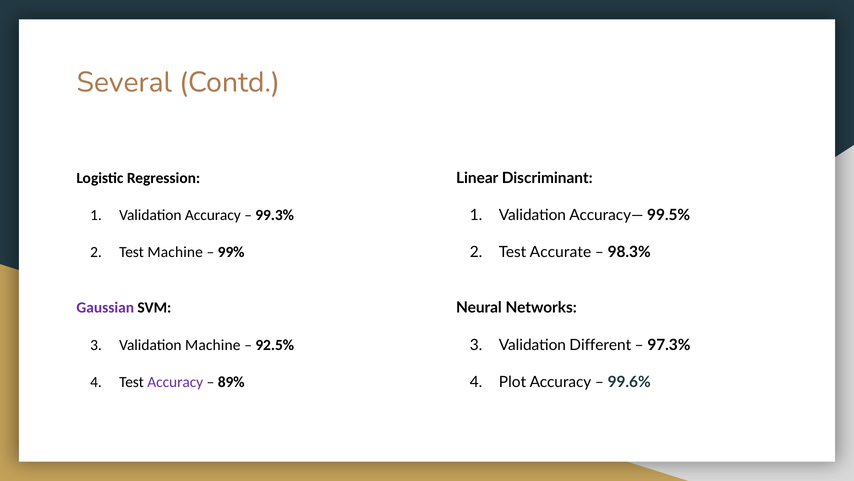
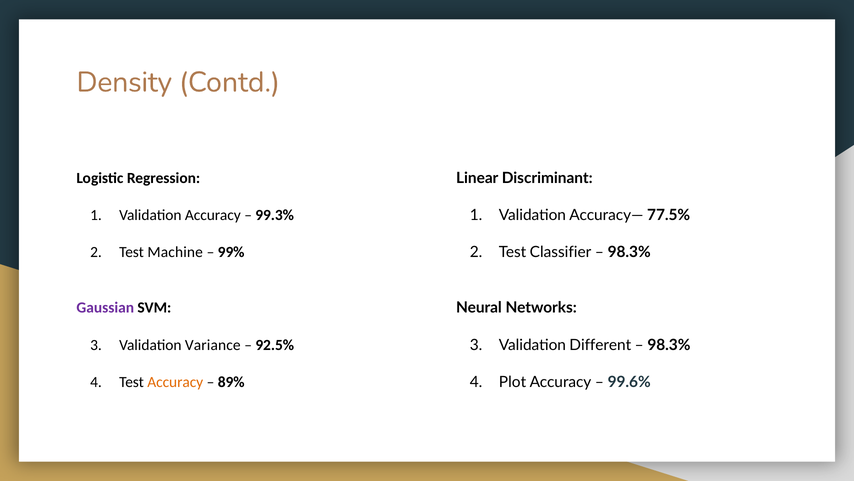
Several: Several -> Density
99.5%: 99.5% -> 77.5%
Accurate: Accurate -> Classifier
Validation Machine: Machine -> Variance
97.3% at (669, 344): 97.3% -> 98.3%
Accuracy at (175, 382) colour: purple -> orange
